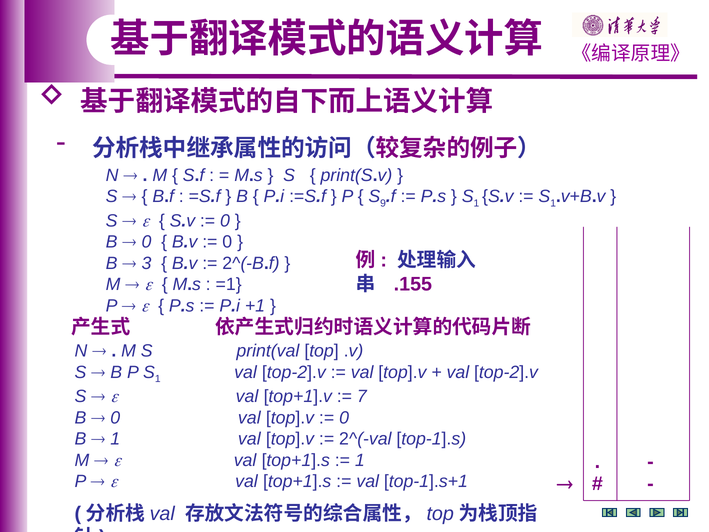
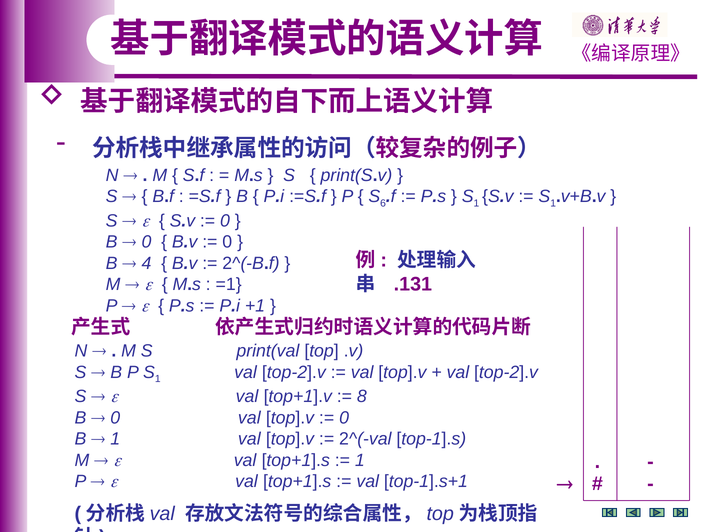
9: 9 -> 6
3: 3 -> 4
.155: .155 -> .131
7: 7 -> 8
